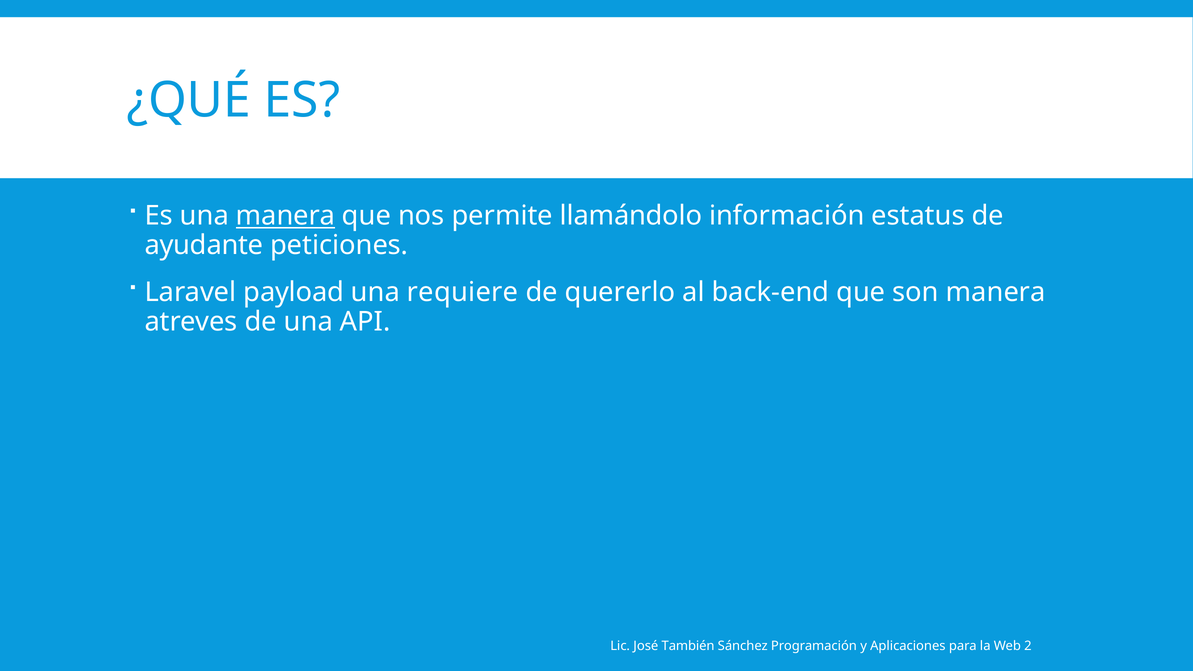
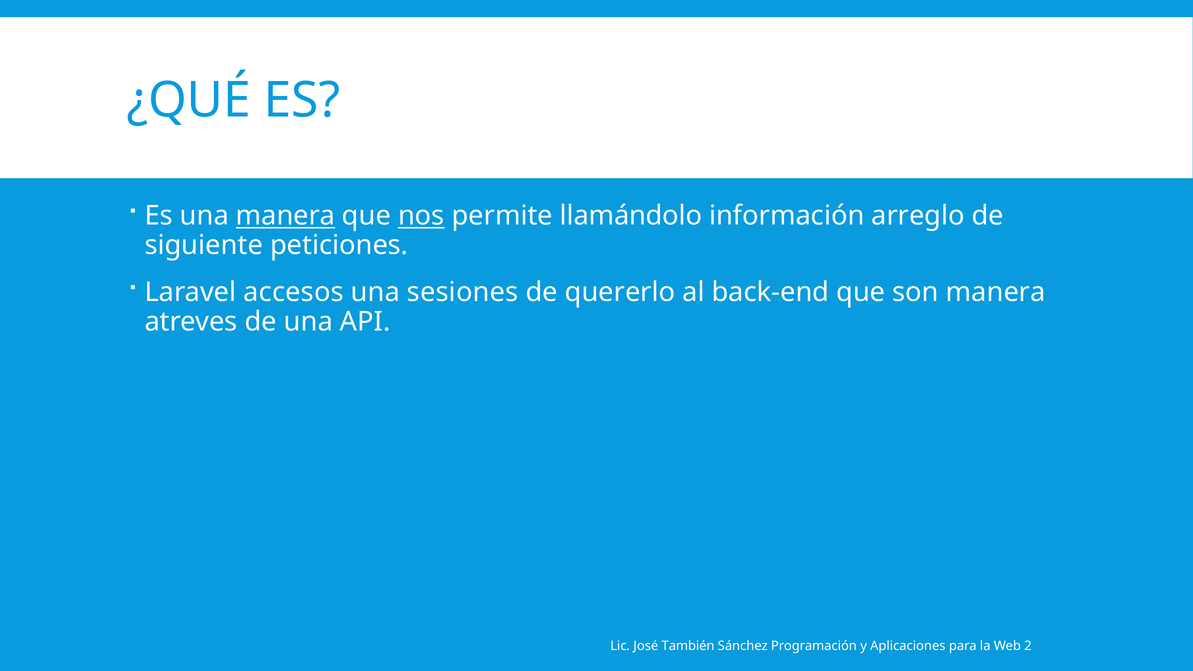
nos underline: none -> present
estatus: estatus -> arreglo
ayudante: ayudante -> siguiente
payload: payload -> accesos
requiere: requiere -> sesiones
